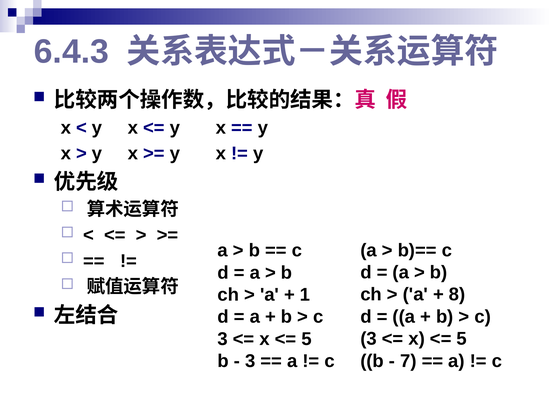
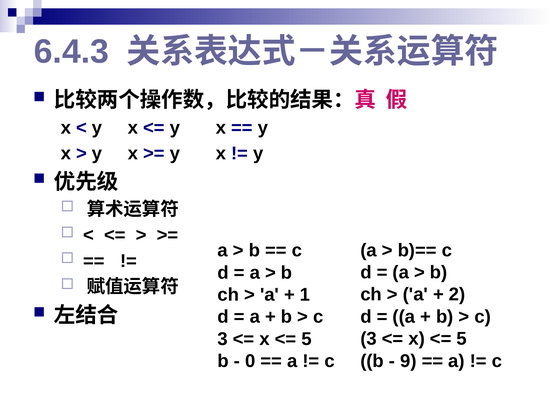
8: 8 -> 2
7: 7 -> 9
3 at (250, 361): 3 -> 0
